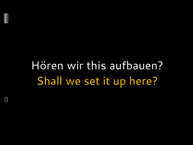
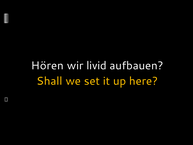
this: this -> livid
